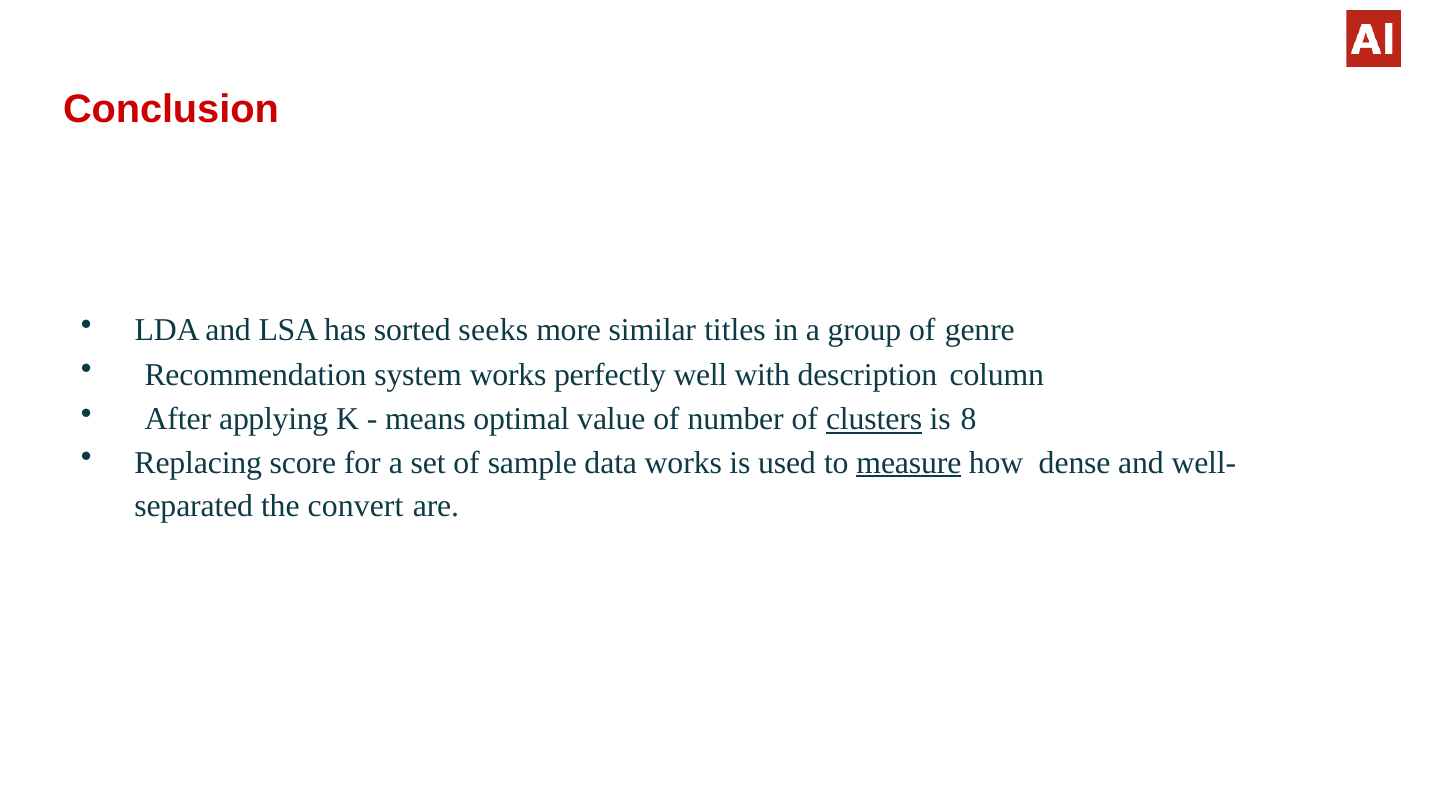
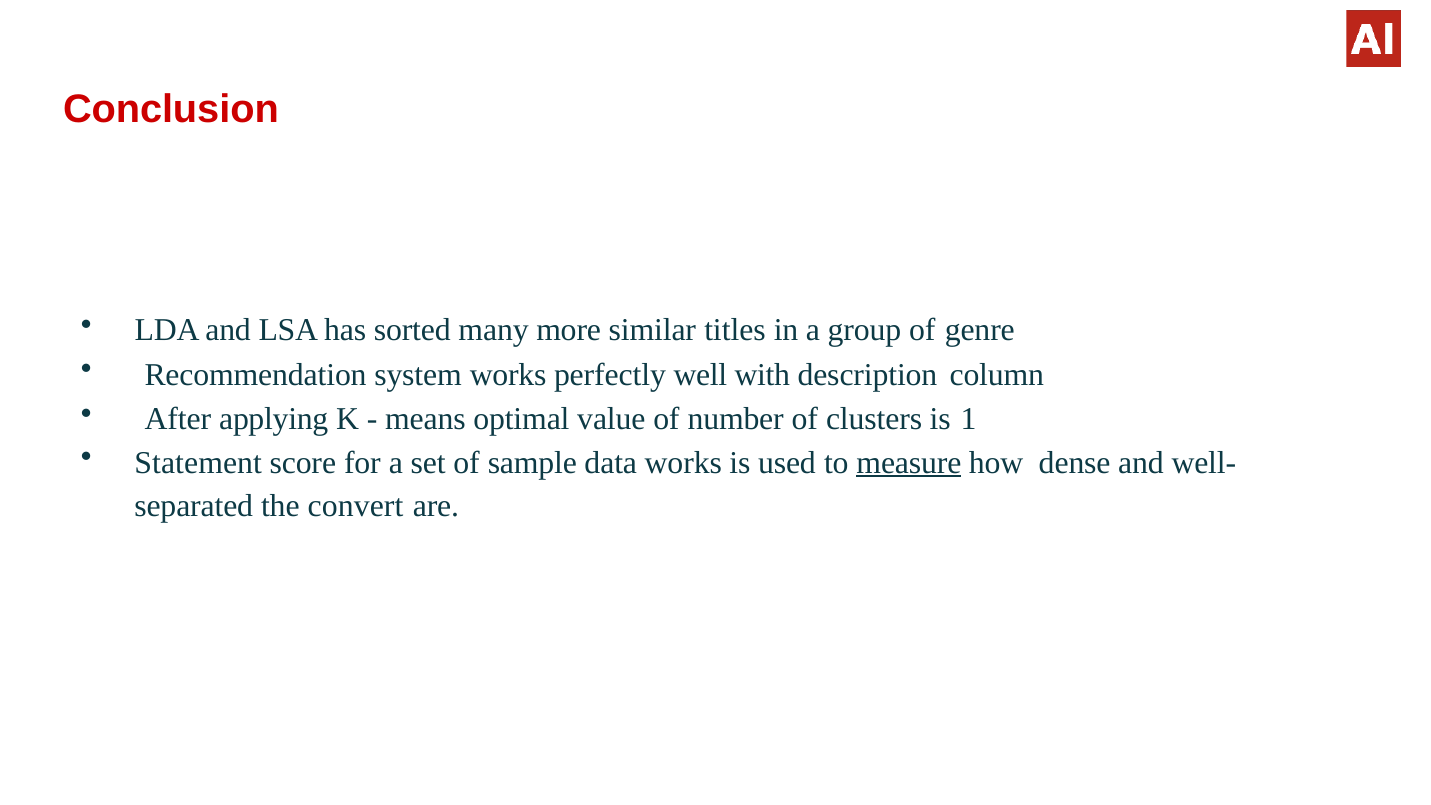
seeks: seeks -> many
clusters underline: present -> none
8: 8 -> 1
Replacing: Replacing -> Statement
